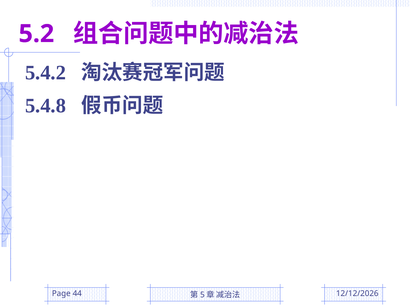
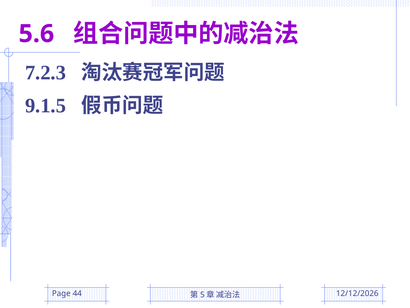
5.2: 5.2 -> 5.6
5.4.2: 5.4.2 -> 7.2.3
5.4.8: 5.4.8 -> 9.1.5
